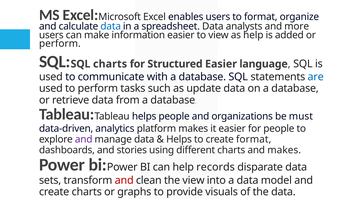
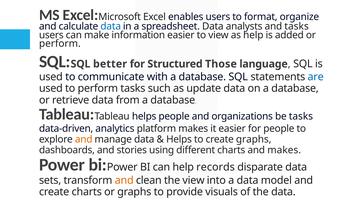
and more: more -> tasks
SQL charts: charts -> better
Structured Easier: Easier -> Those
be must: must -> tasks
and at (84, 139) colour: purple -> orange
create format: format -> graphs
and at (124, 180) colour: red -> orange
